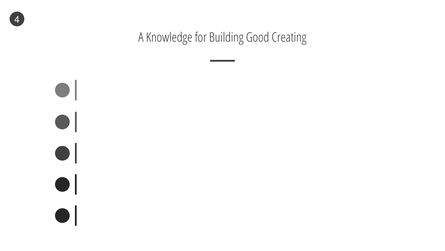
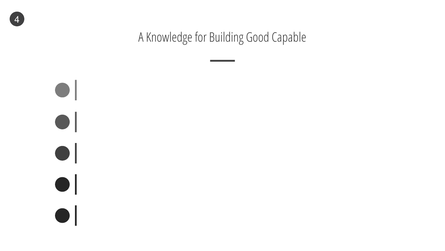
Creating: Creating -> Capable
